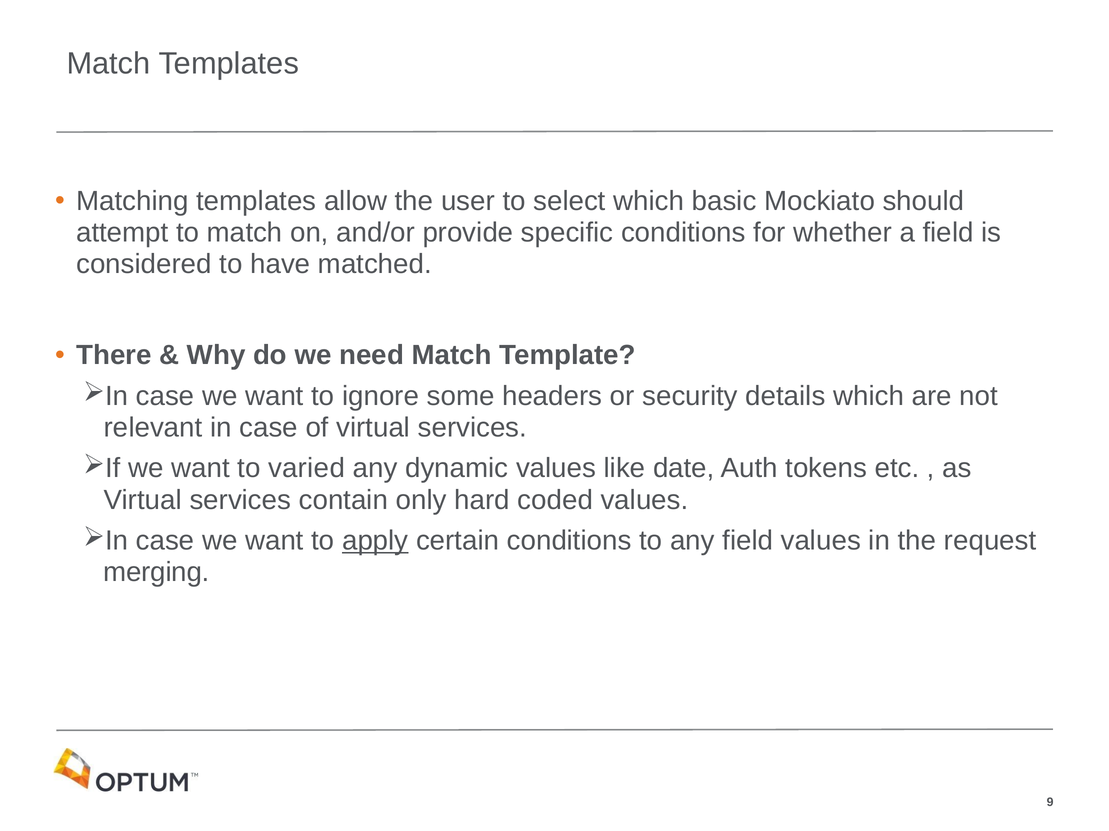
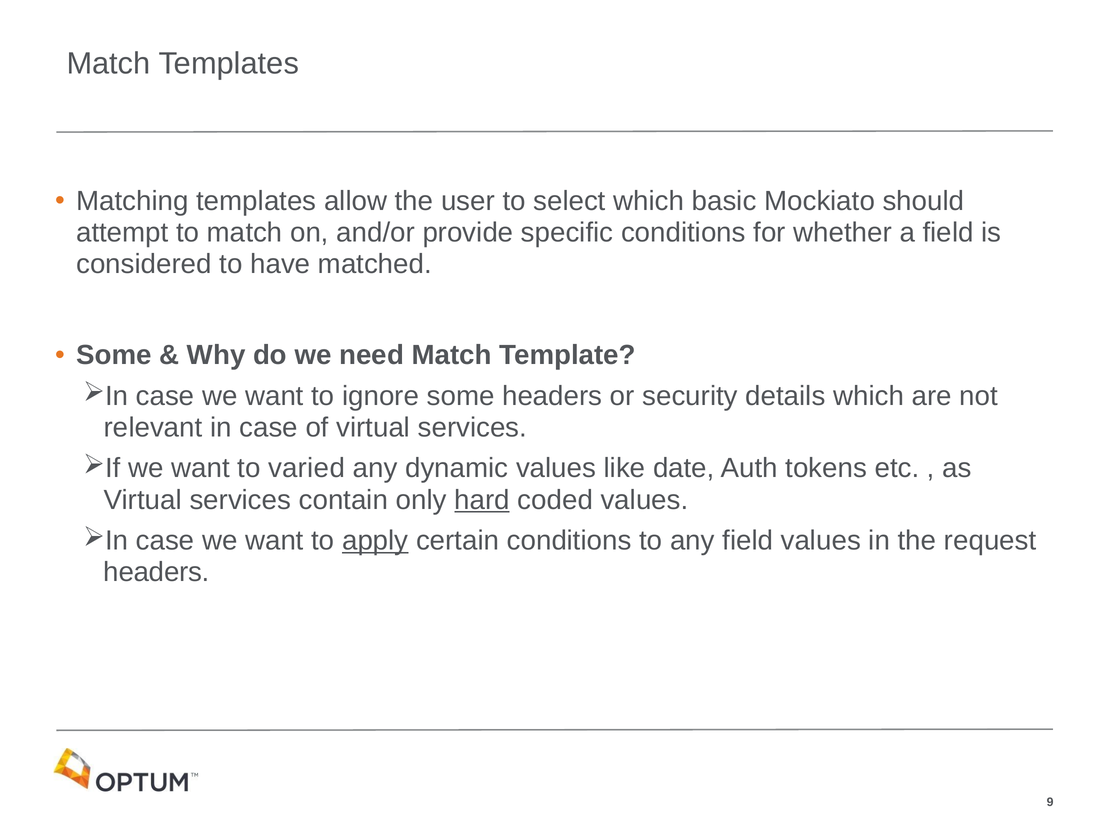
There at (114, 355): There -> Some
hard underline: none -> present
merging at (156, 573): merging -> headers
